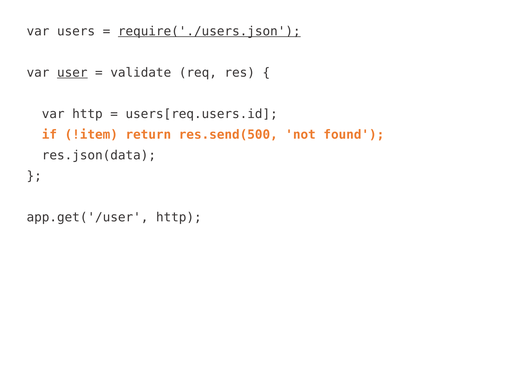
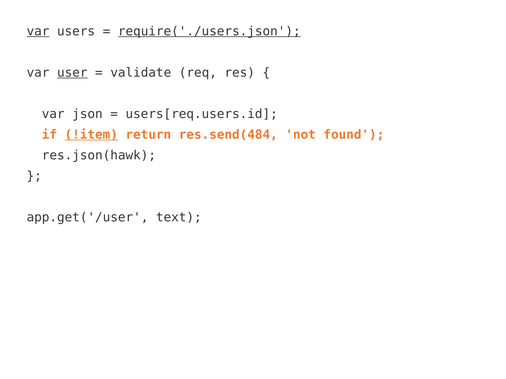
var at (38, 31) underline: none -> present
var http: http -> json
!item underline: none -> present
res.send(500: res.send(500 -> res.send(484
res.json(data: res.json(data -> res.json(hawk
app.get('/user http: http -> text
